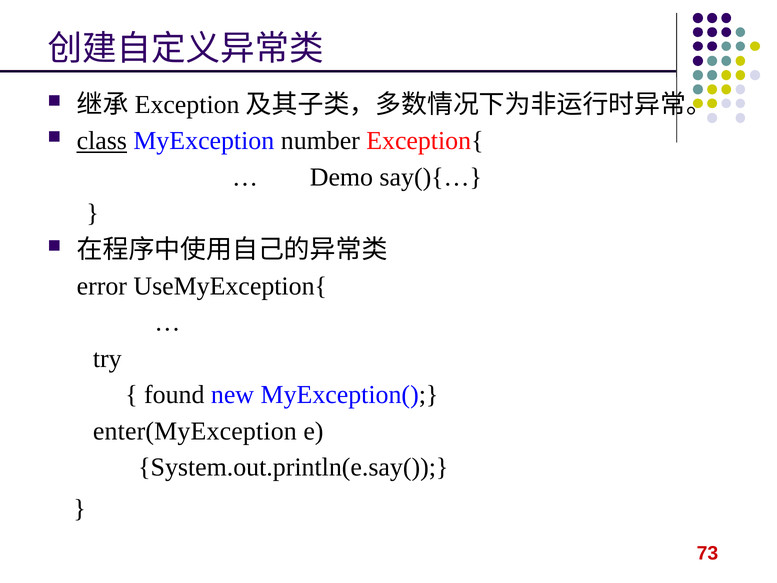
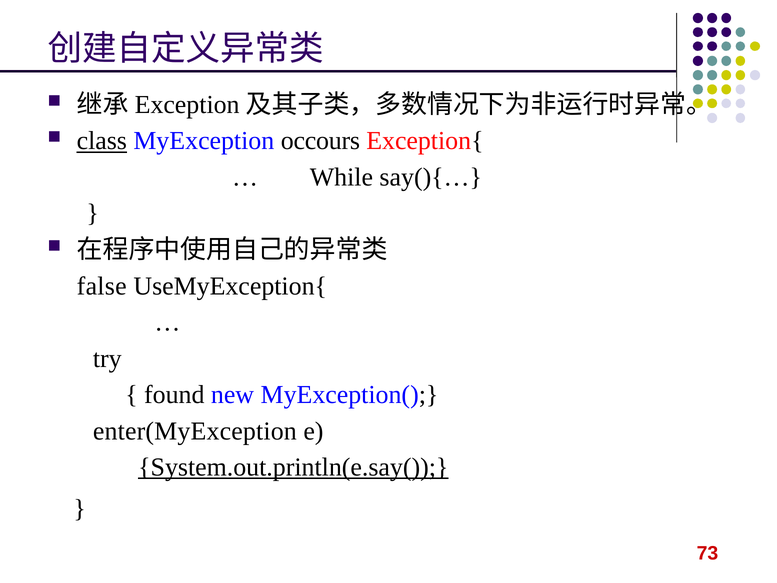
number: number -> occours
Demo: Demo -> While
error: error -> false
System.out.println(e.say( underline: none -> present
